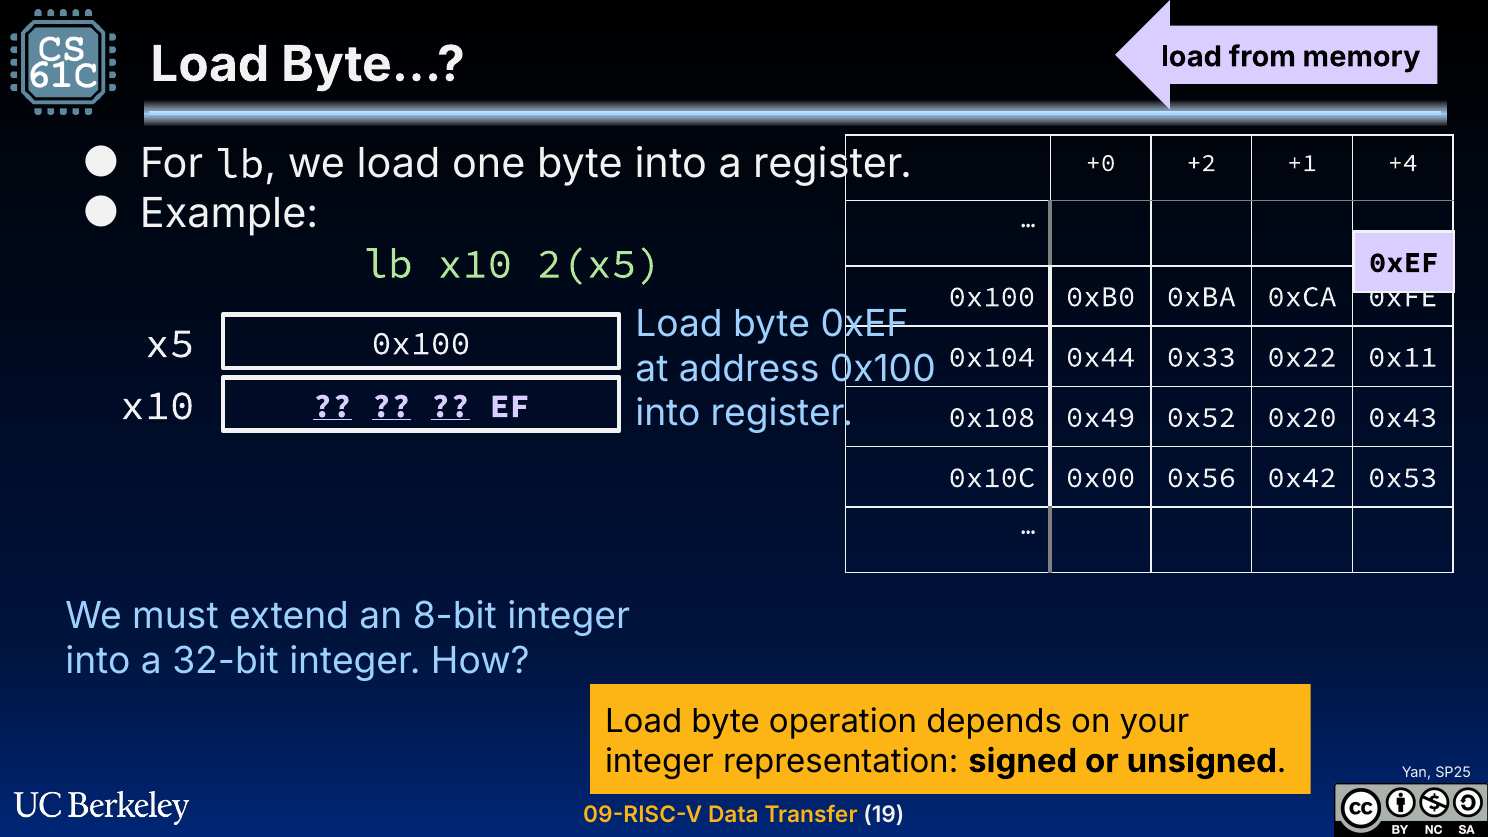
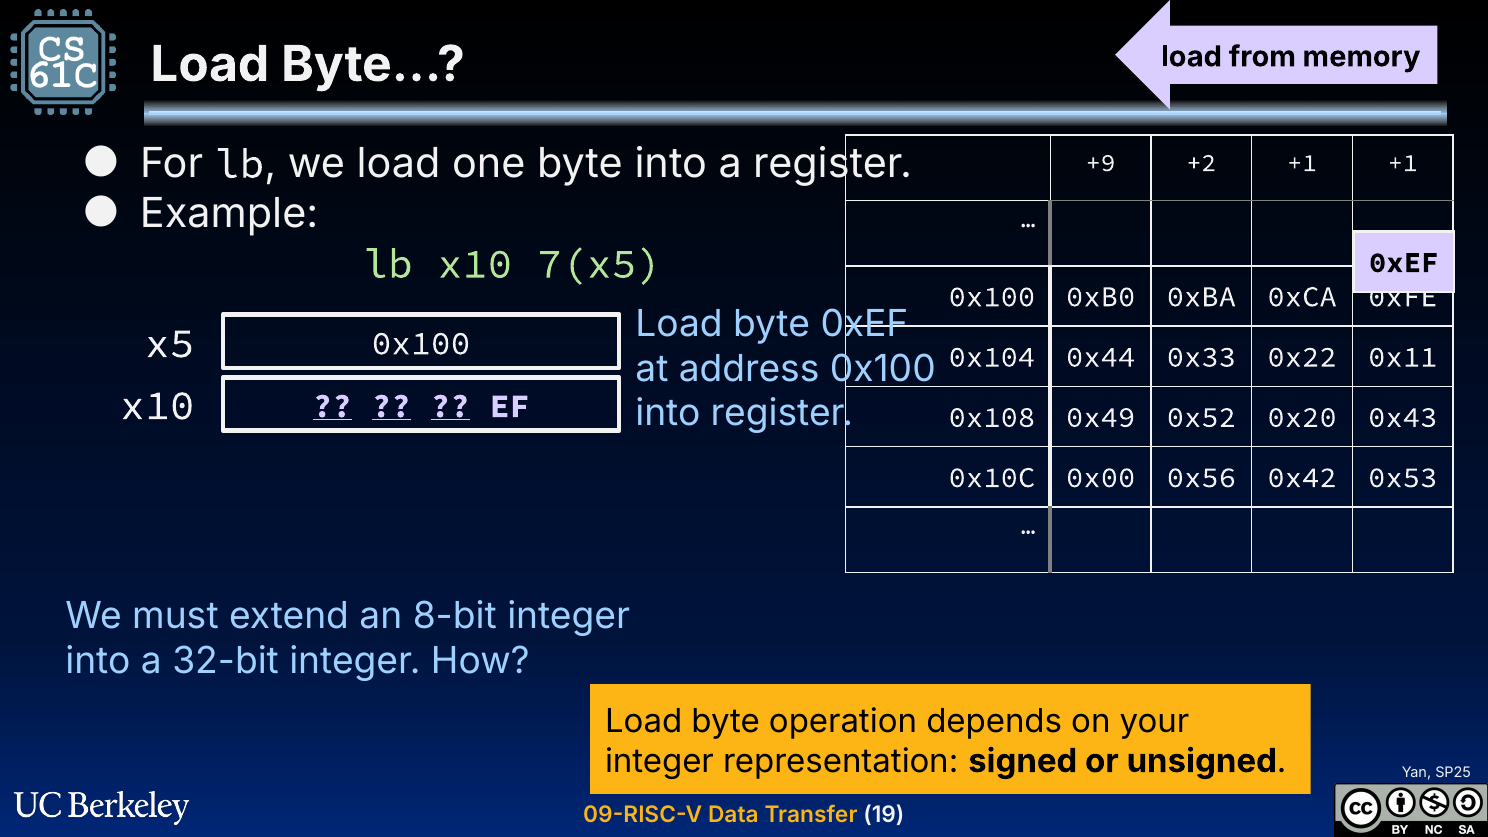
+0: +0 -> +9
+1 +4: +4 -> +1
2(x5: 2(x5 -> 7(x5
